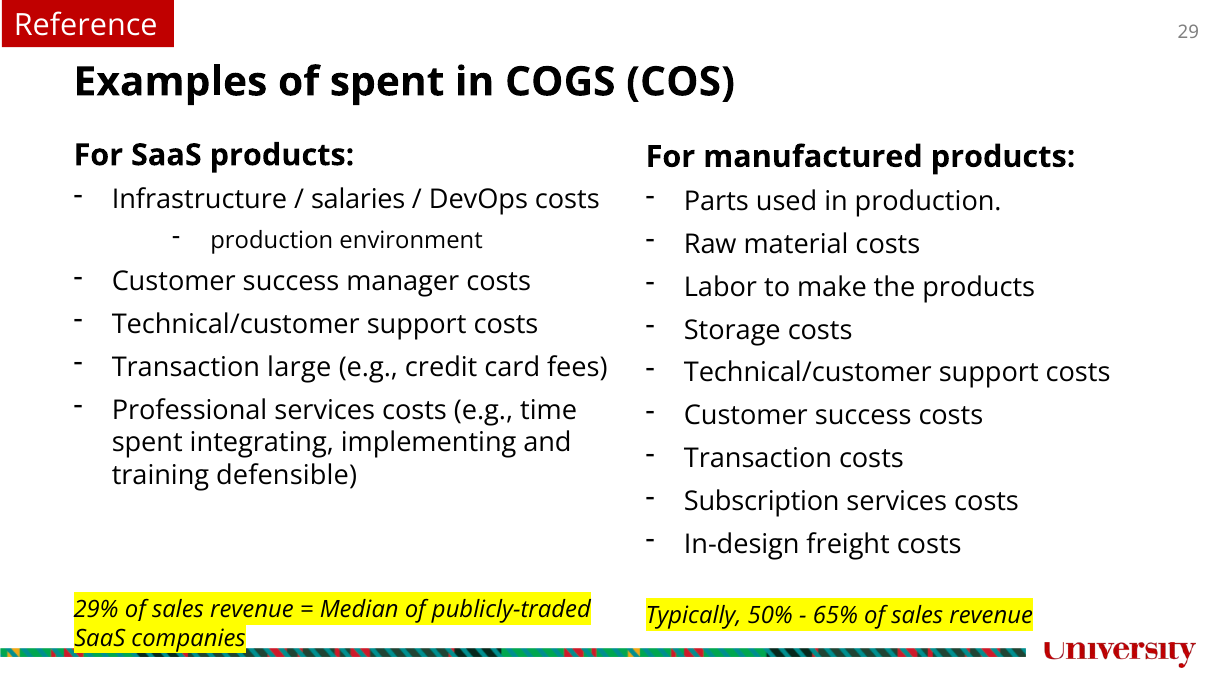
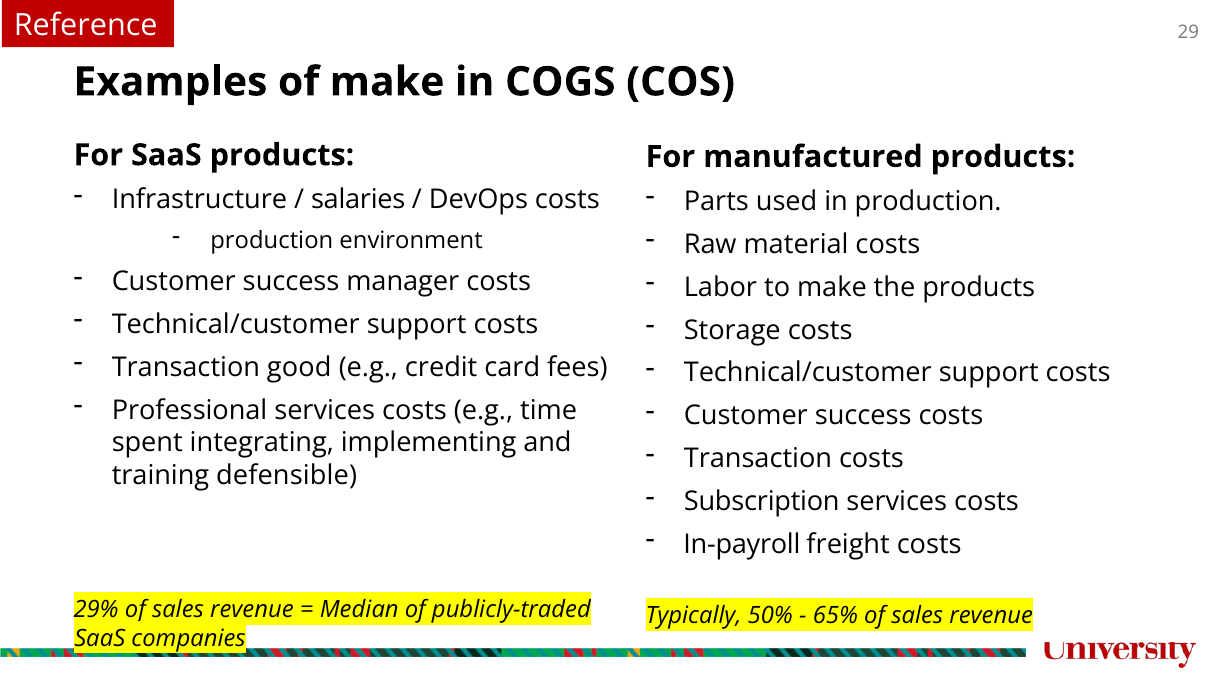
of spent: spent -> make
large: large -> good
In-design: In-design -> In-payroll
